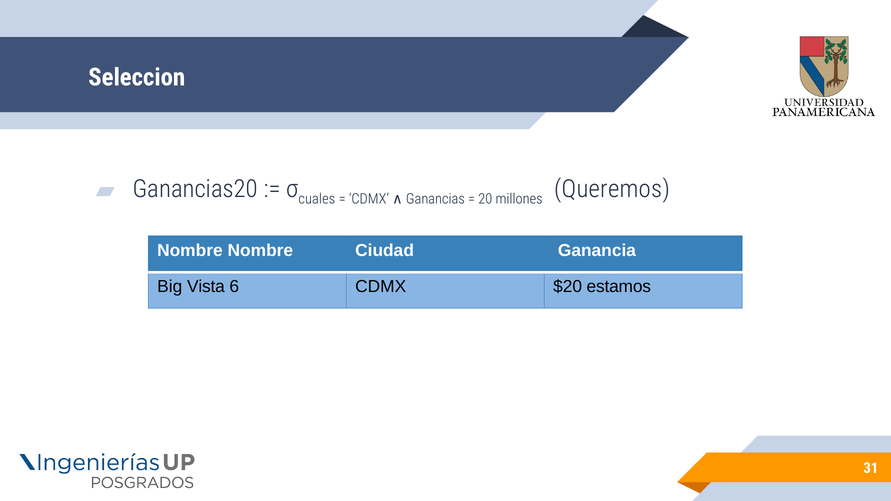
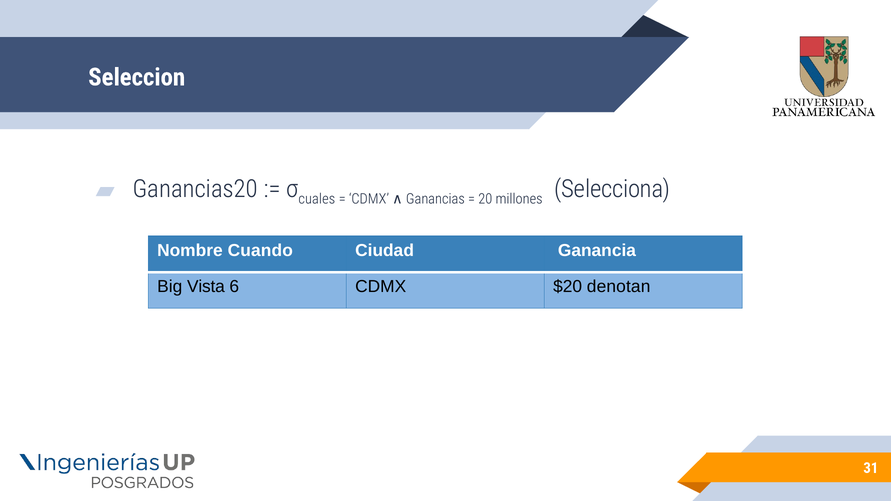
Queremos: Queremos -> Selecciona
Nombre Nombre: Nombre -> Cuando
estamos: estamos -> denotan
